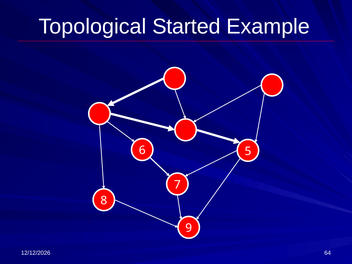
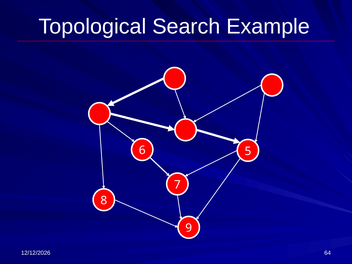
Started: Started -> Search
